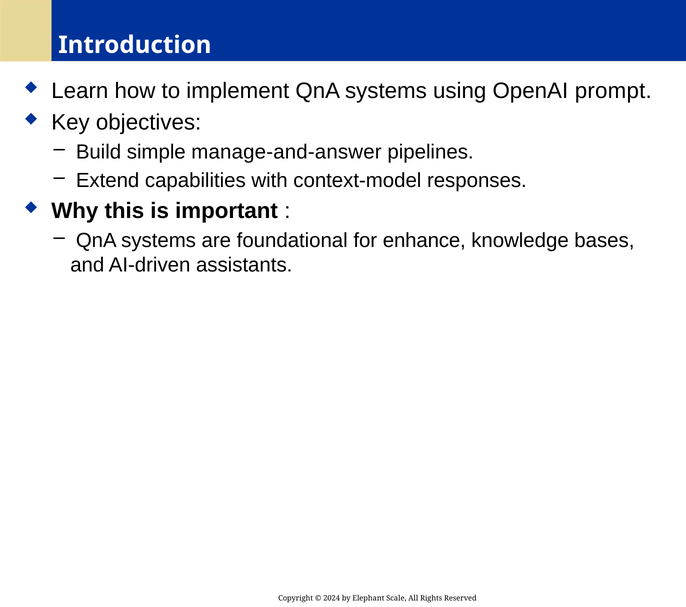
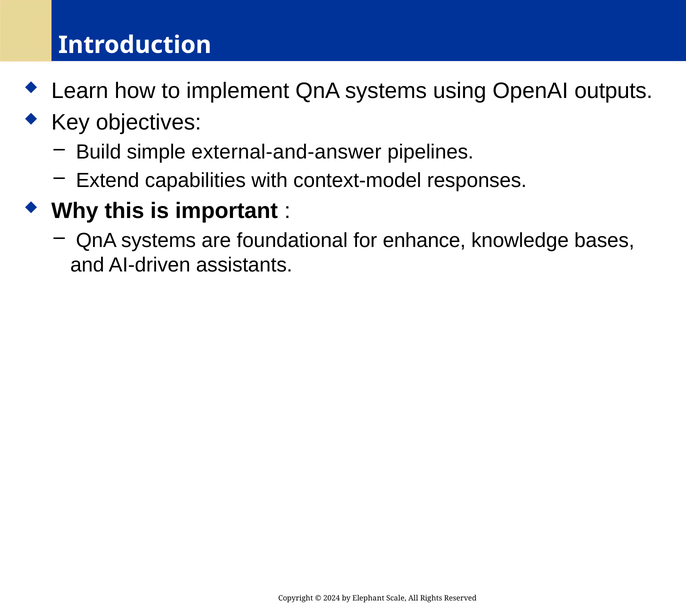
prompt: prompt -> outputs
manage-and-answer: manage-and-answer -> external-and-answer
